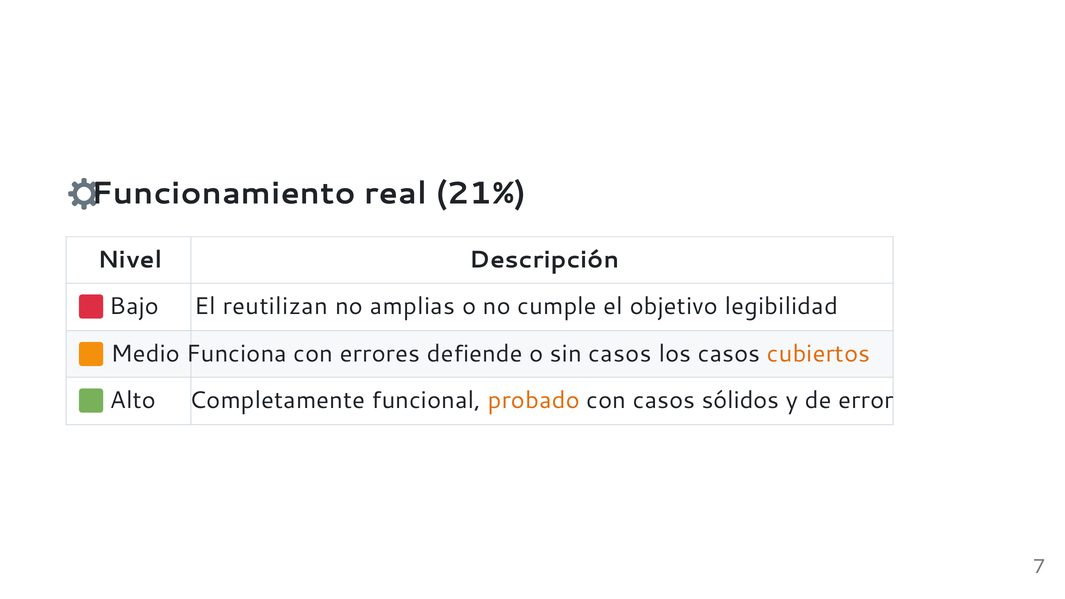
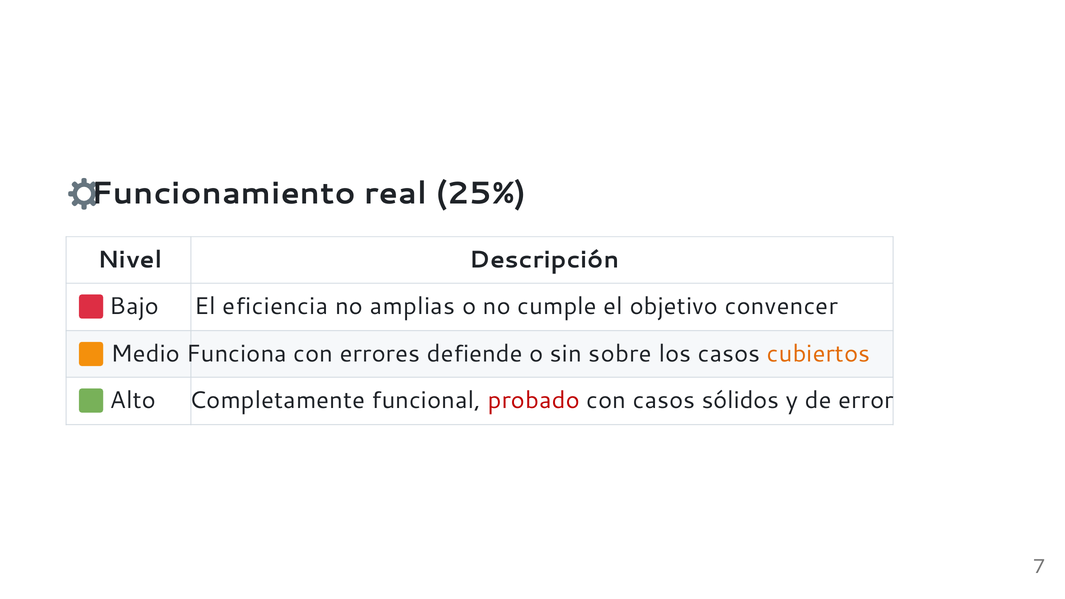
21%: 21% -> 25%
reutilizan: reutilizan -> eficiencia
legibilidad: legibilidad -> convencer
sin casos: casos -> sobre
probado colour: orange -> red
